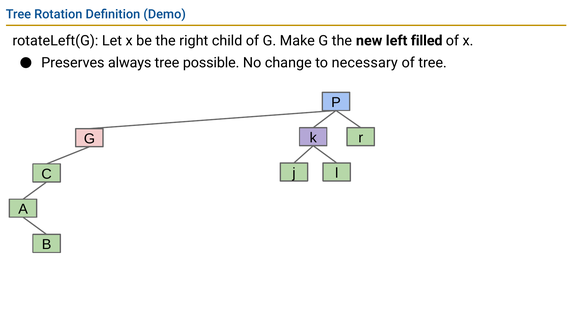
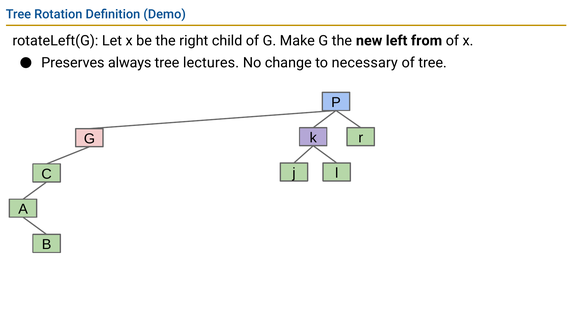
filled: filled -> from
possible: possible -> lectures
